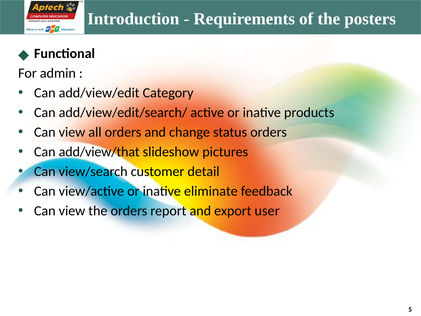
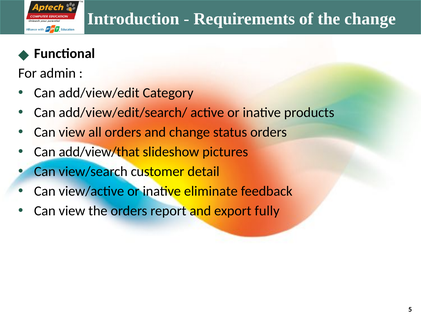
the posters: posters -> change
user: user -> fully
